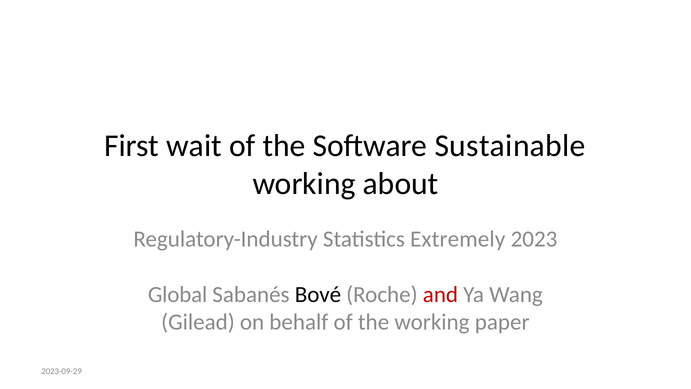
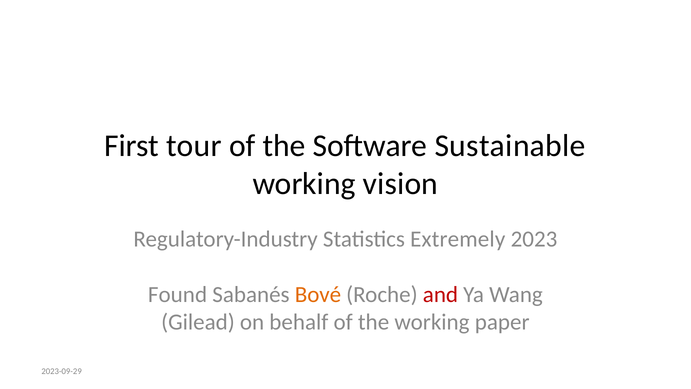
wait: wait -> tour
about: about -> vision
Global: Global -> Found
Bové colour: black -> orange
